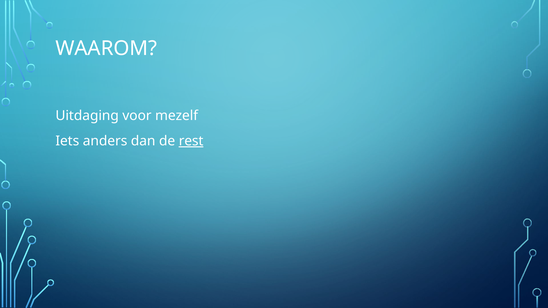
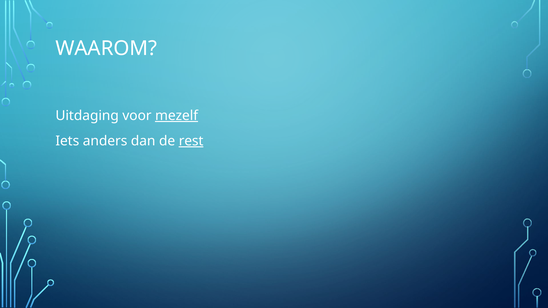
mezelf underline: none -> present
